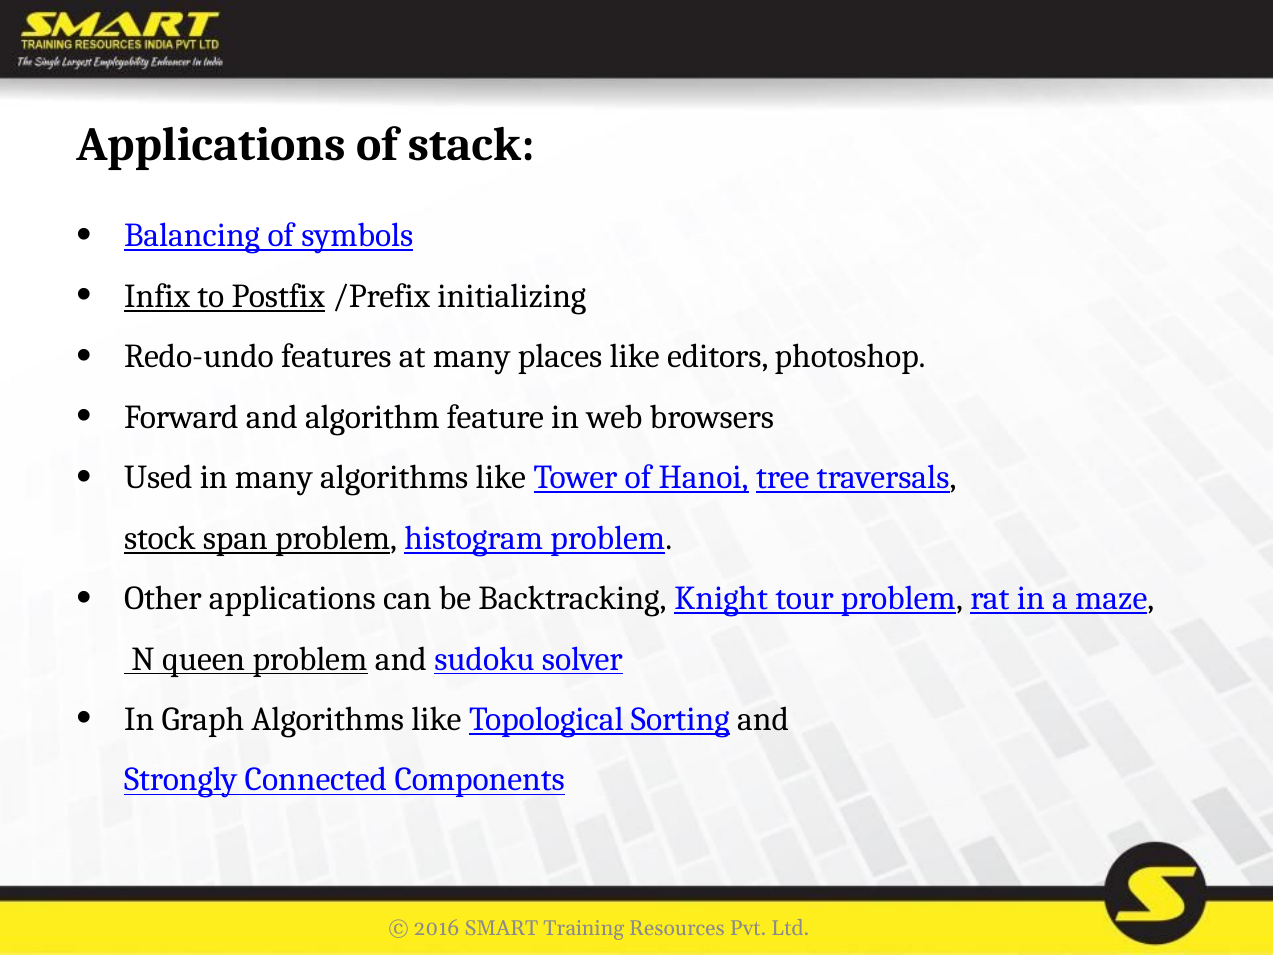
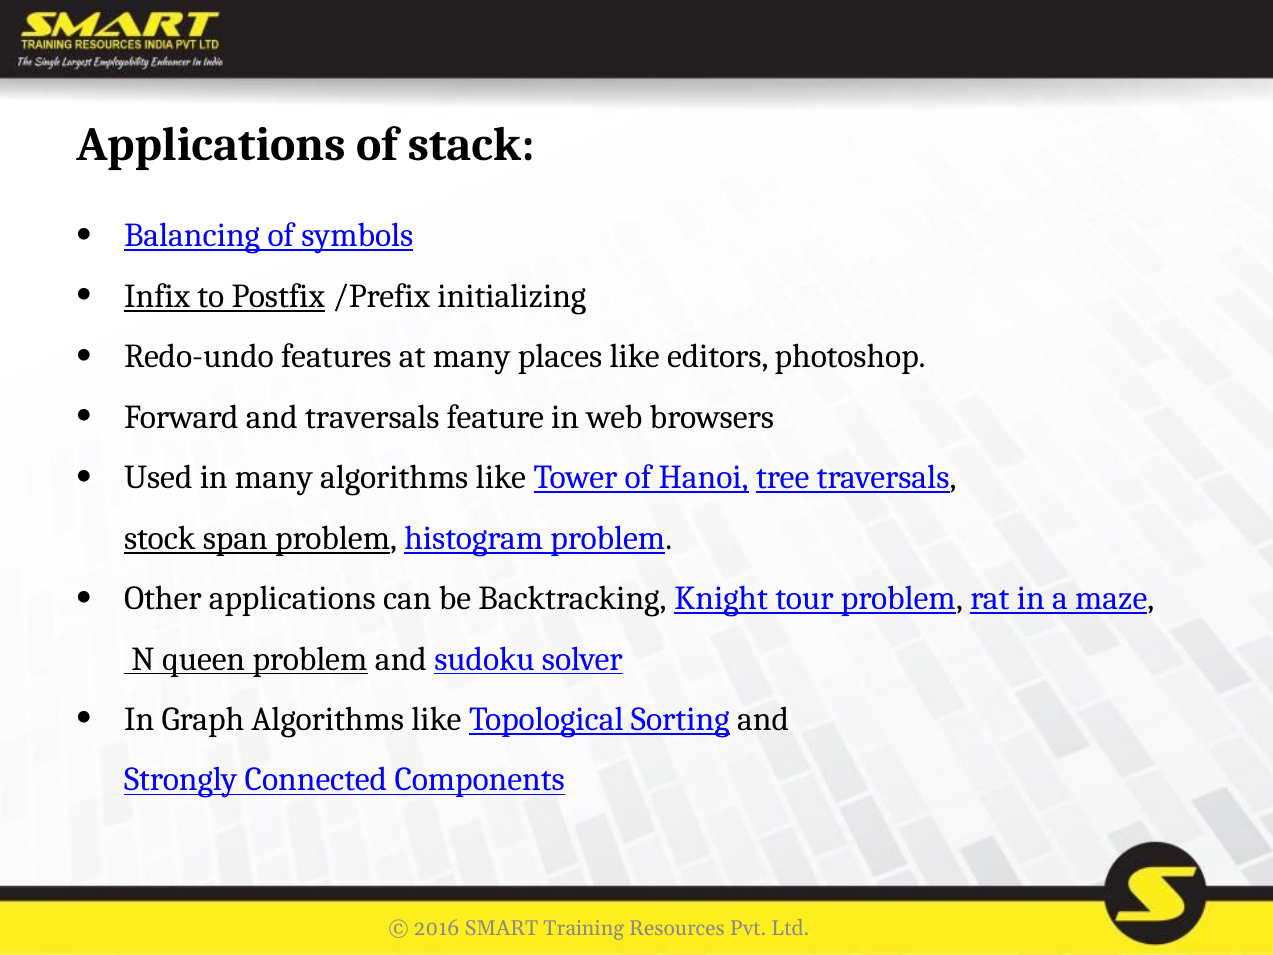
and algorithm: algorithm -> traversals
